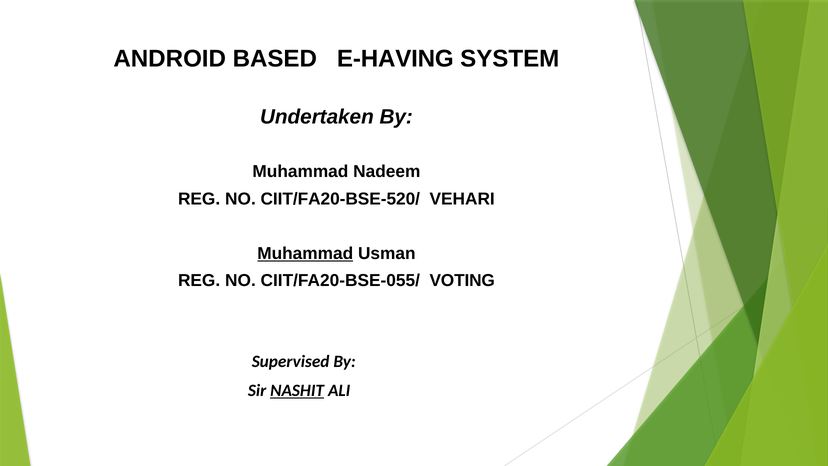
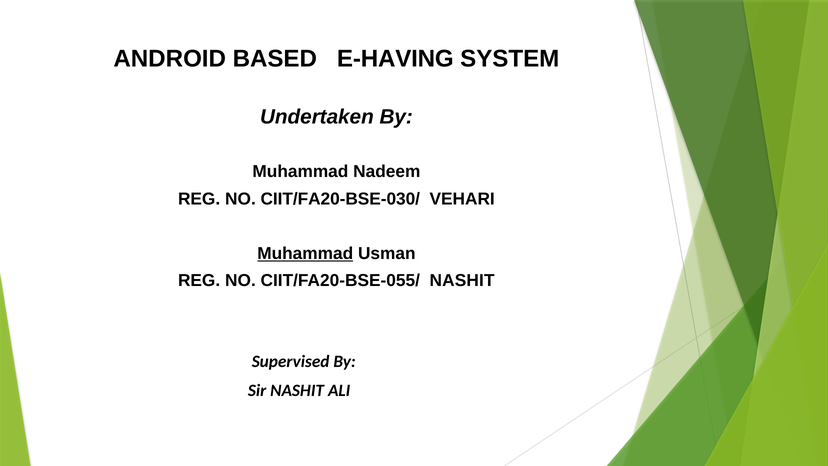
CIIT/FA20-BSE-520/: CIIT/FA20-BSE-520/ -> CIIT/FA20-BSE-030/
CIIT/FA20-BSE-055/ VOTING: VOTING -> NASHIT
NASHIT at (297, 390) underline: present -> none
